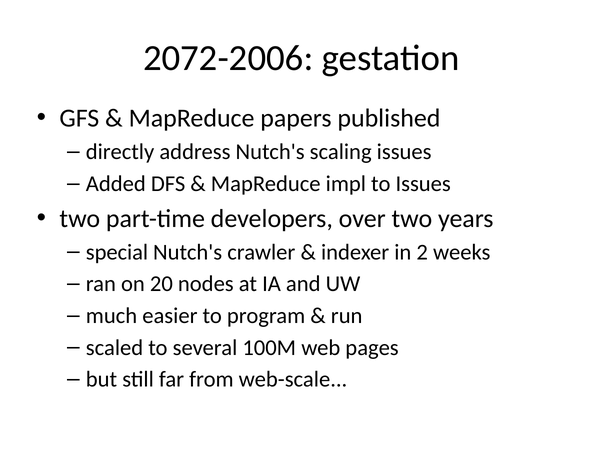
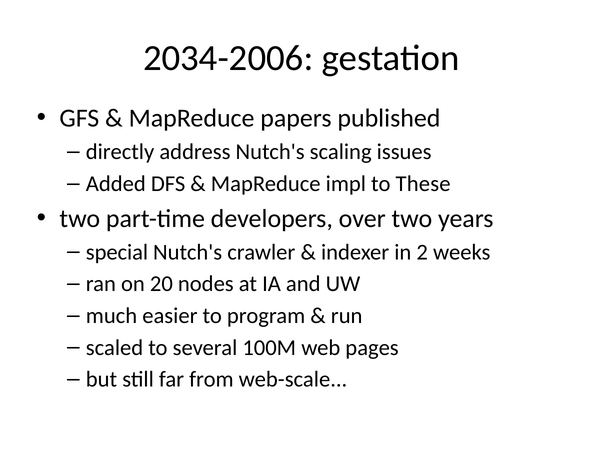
2072-2006: 2072-2006 -> 2034-2006
to Issues: Issues -> These
